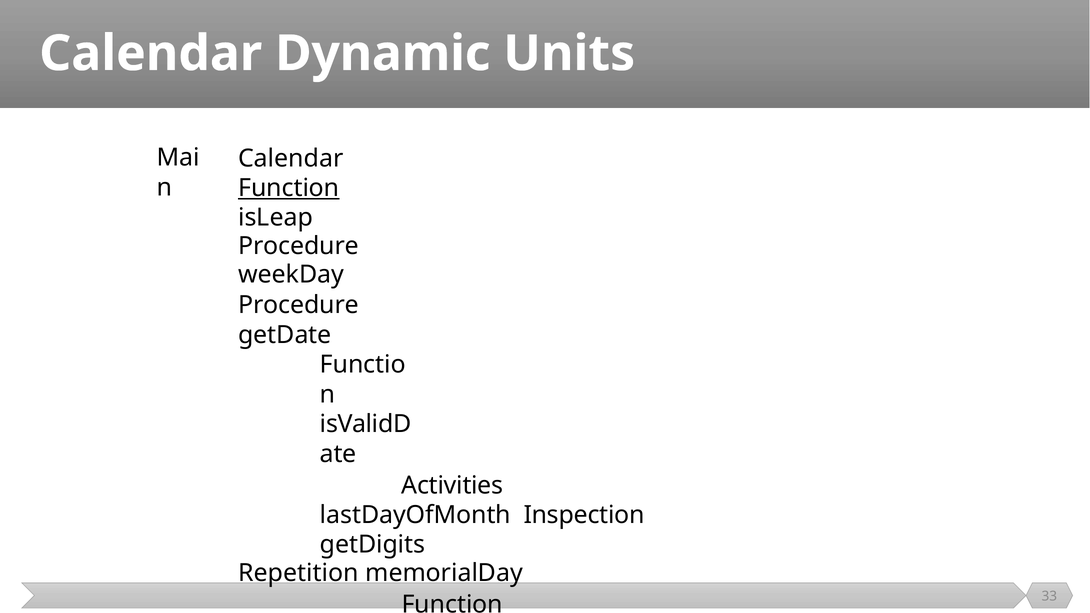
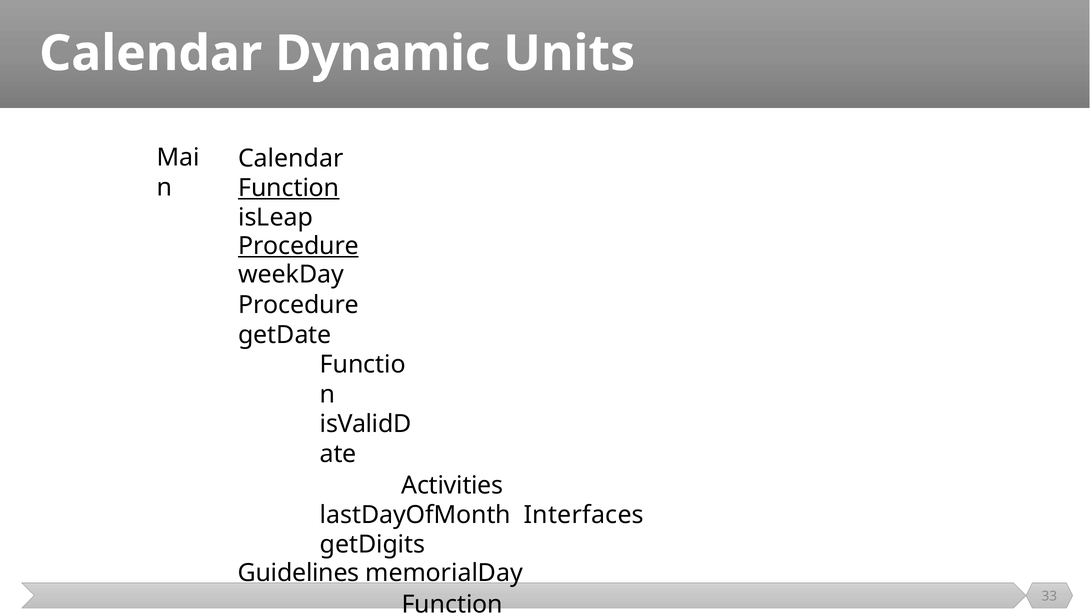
Procedure at (299, 246) underline: none -> present
Inspection: Inspection -> Interfaces
Repetition: Repetition -> Guidelines
